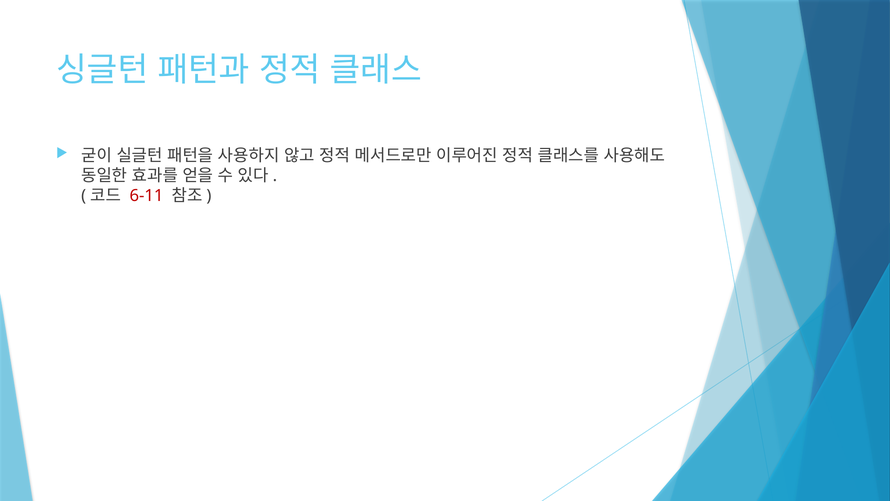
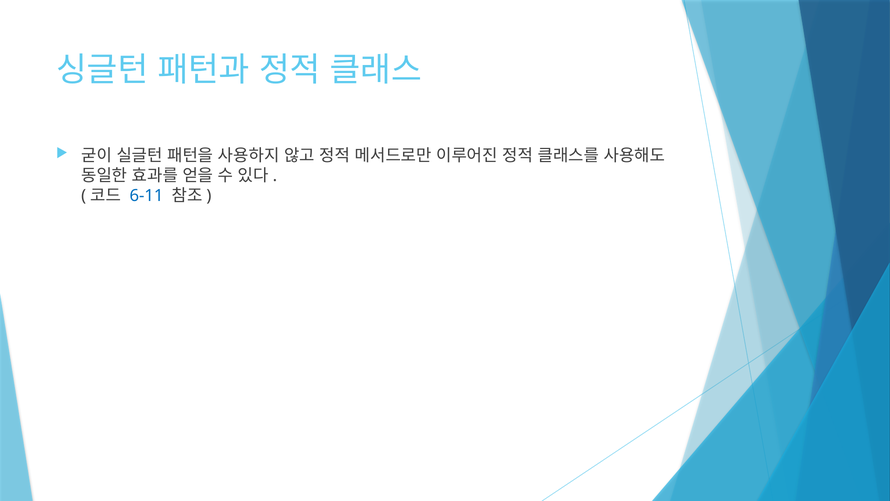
6-11 colour: red -> blue
